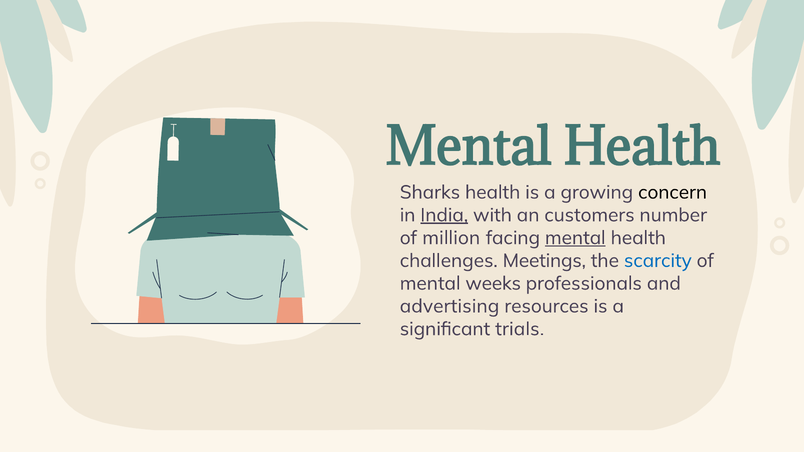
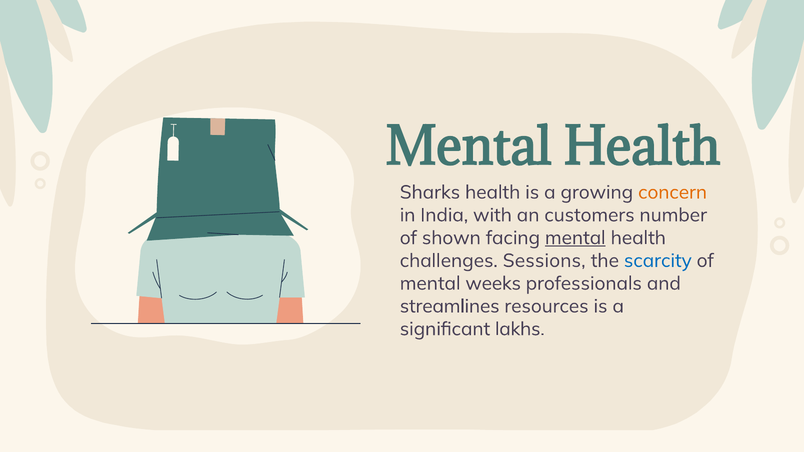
concern colour: black -> orange
India underline: present -> none
million: million -> shown
Meetings: Meetings -> Sessions
advertising: advertising -> streamlines
trials: trials -> lakhs
